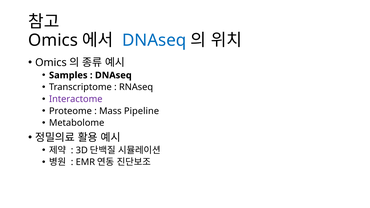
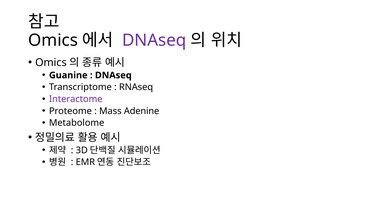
DNAseq at (154, 40) colour: blue -> purple
Samples: Samples -> Guanine
Pipeline: Pipeline -> Adenine
